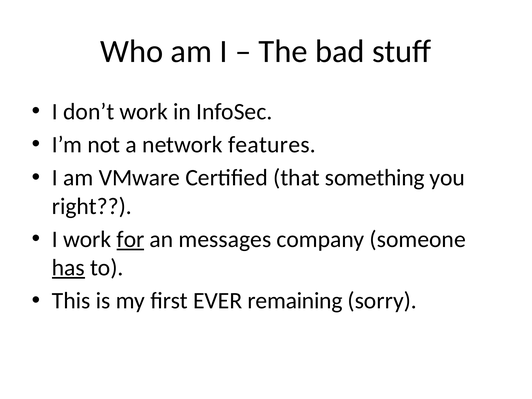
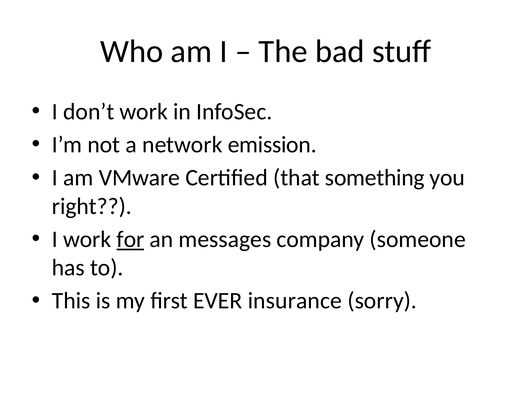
features: features -> emission
has underline: present -> none
remaining: remaining -> insurance
